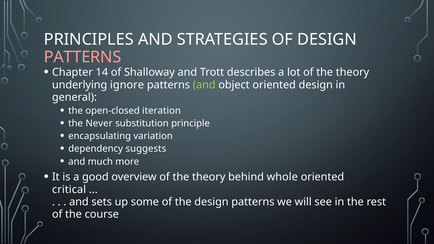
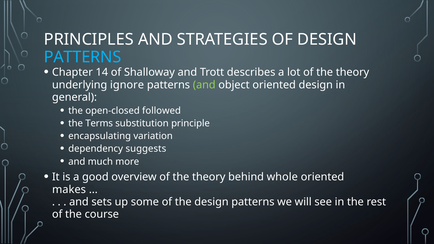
PATTERNS at (83, 57) colour: pink -> light blue
iteration: iteration -> followed
Never: Never -> Terms
critical: critical -> makes
